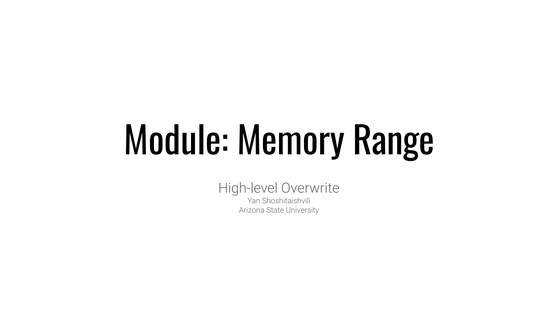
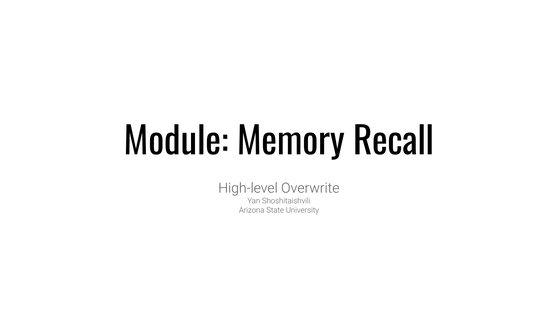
Range: Range -> Recall
